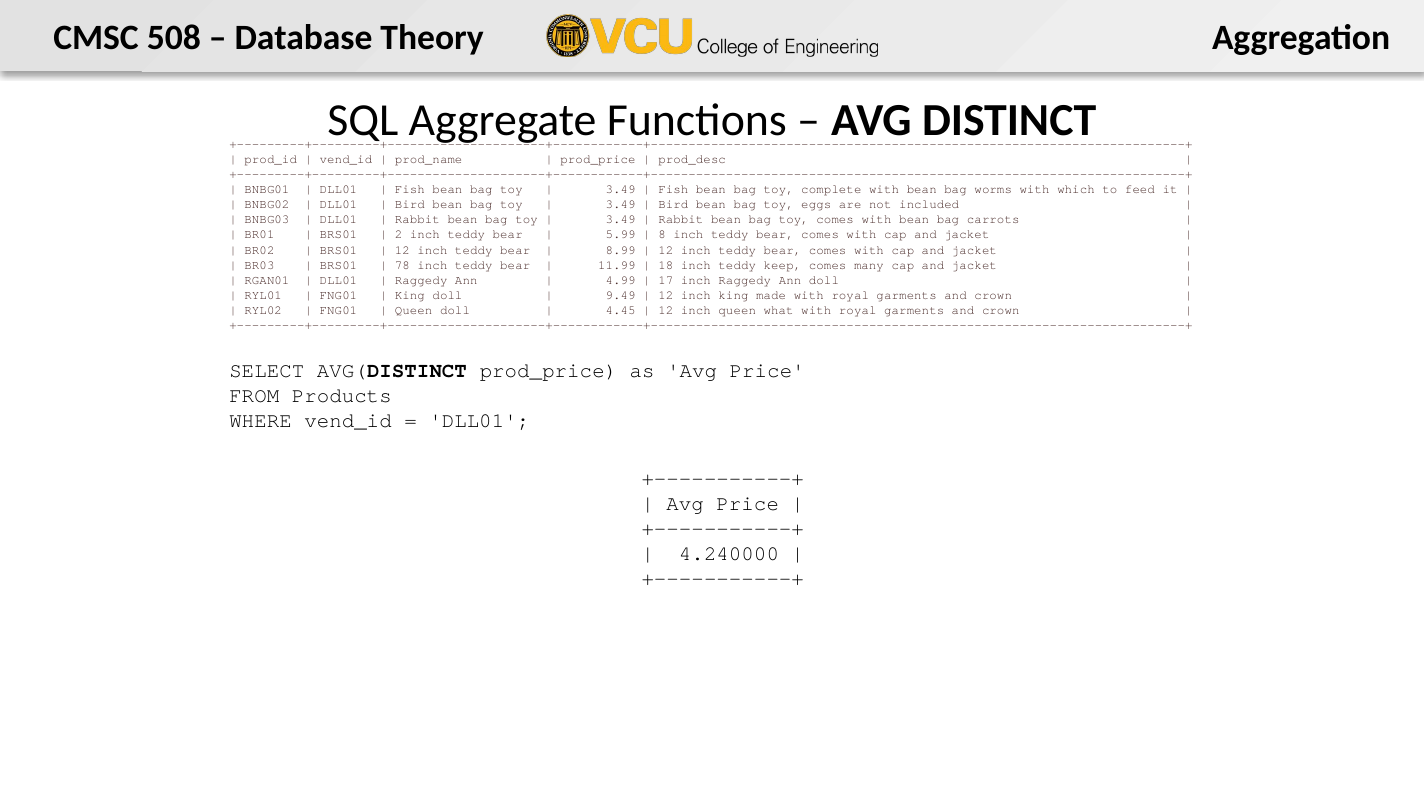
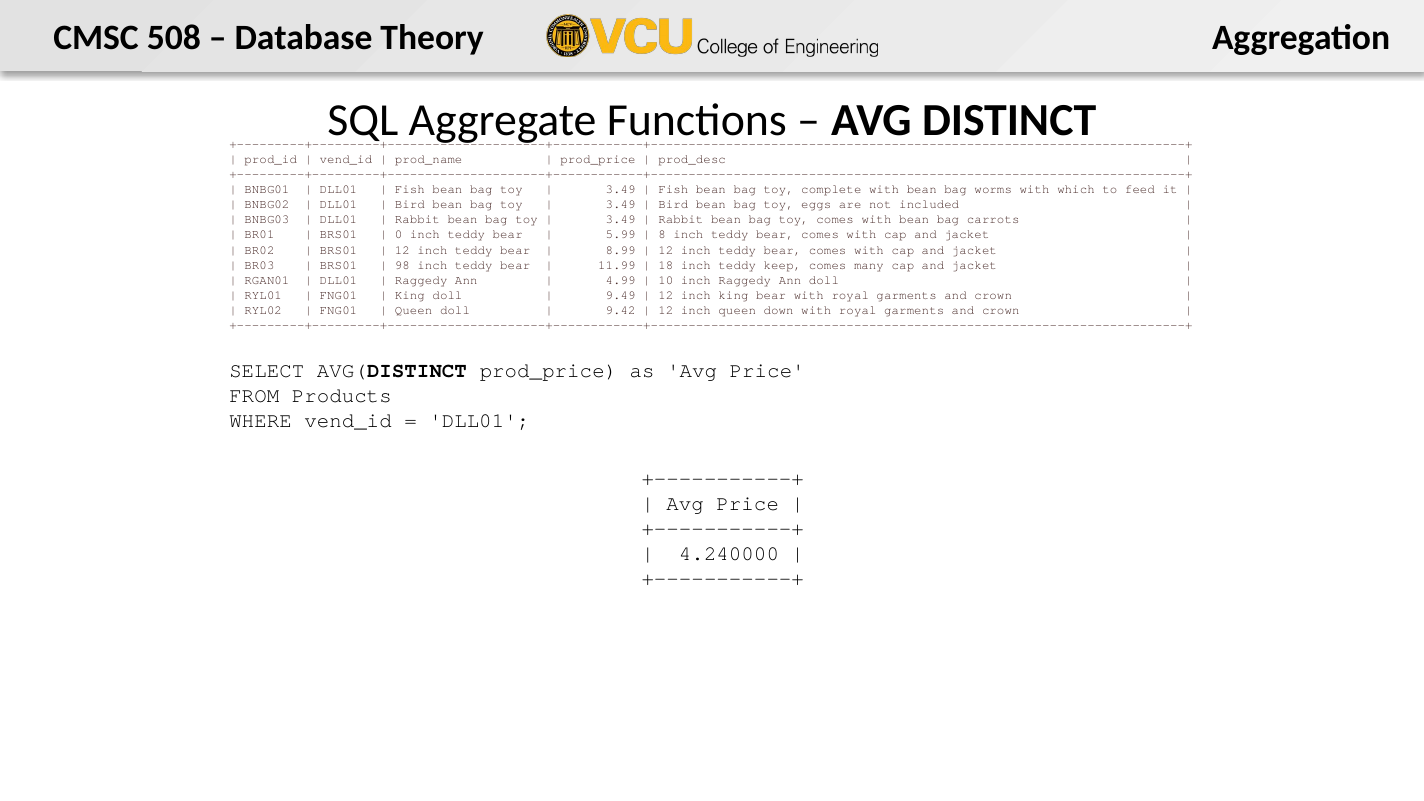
2: 2 -> 0
78: 78 -> 98
17: 17 -> 10
king made: made -> bear
4.45: 4.45 -> 9.42
what: what -> down
